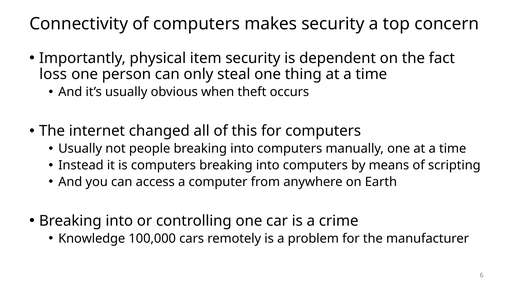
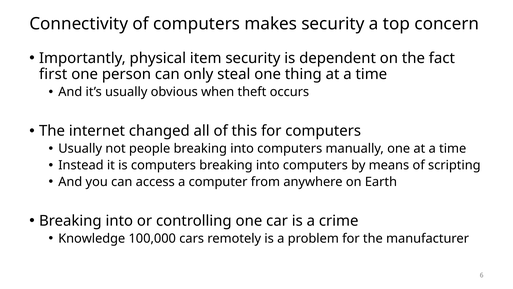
loss: loss -> first
